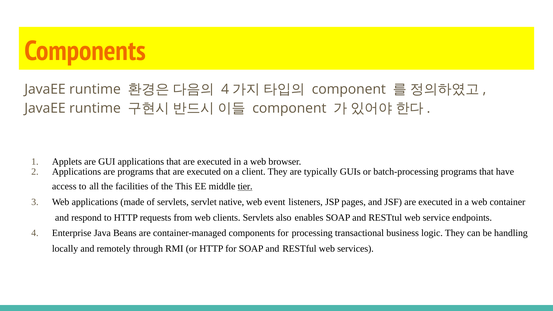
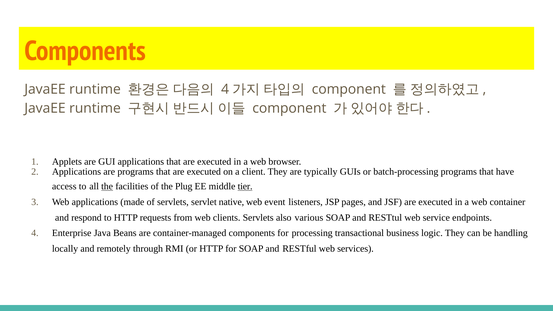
the at (107, 186) underline: none -> present
This: This -> Plug
enables: enables -> various
